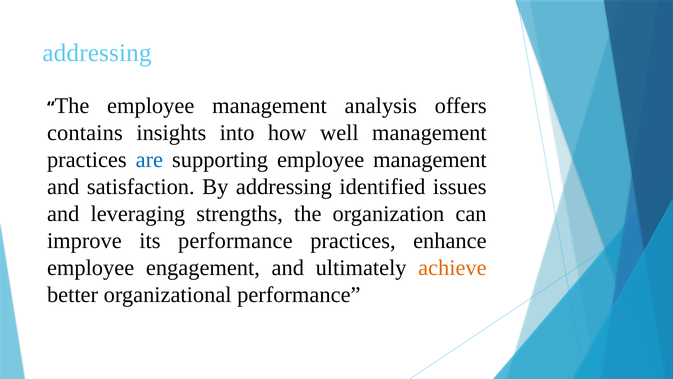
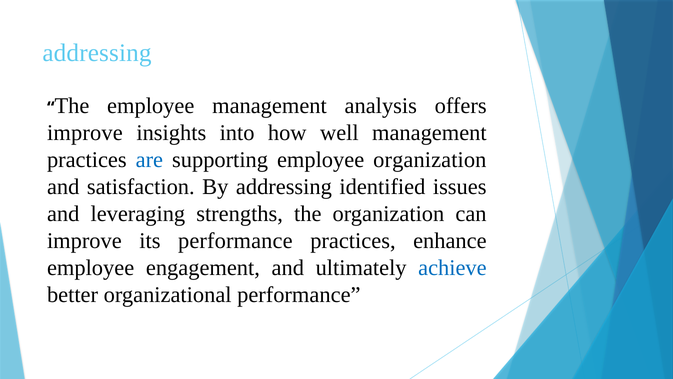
contains at (85, 133): contains -> improve
supporting employee management: management -> organization
achieve colour: orange -> blue
